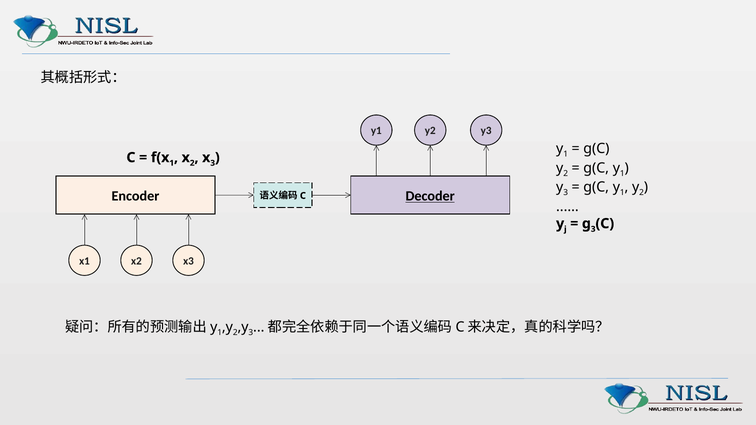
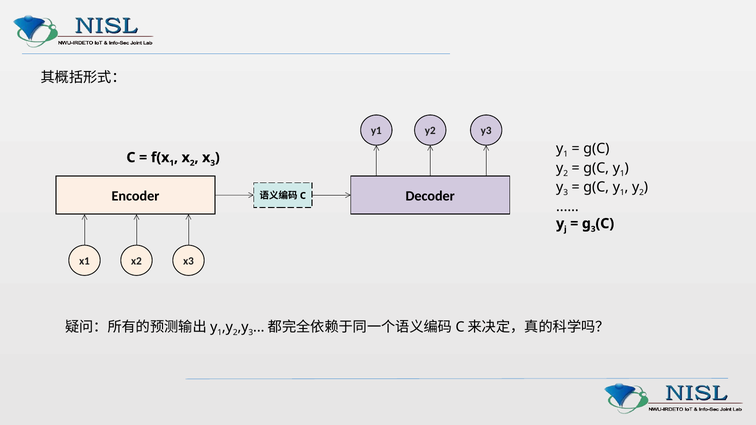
Decoder underline: present -> none
